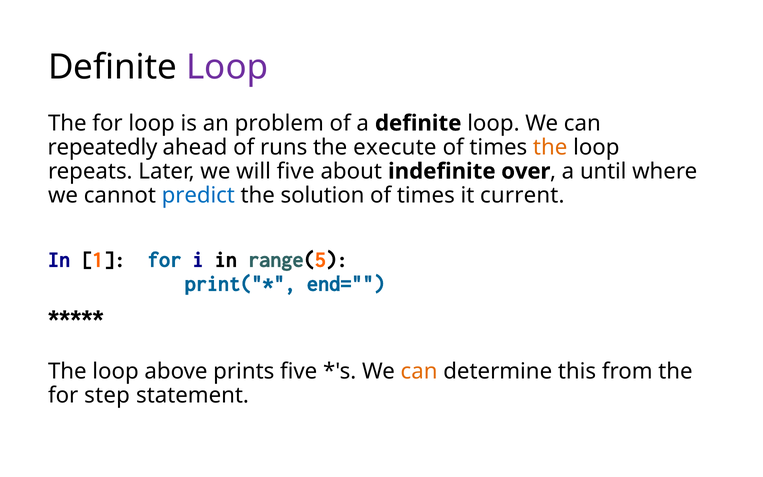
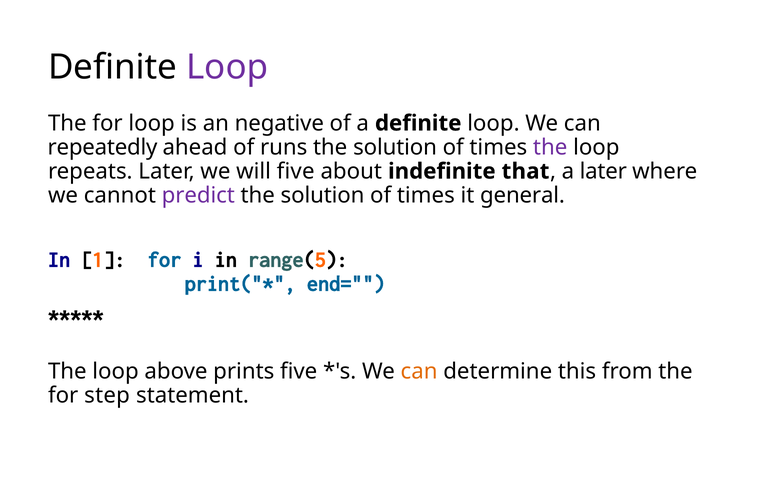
problem: problem -> negative
execute at (395, 147): execute -> solution
the at (550, 147) colour: orange -> purple
over: over -> that
a until: until -> later
predict colour: blue -> purple
current: current -> general
